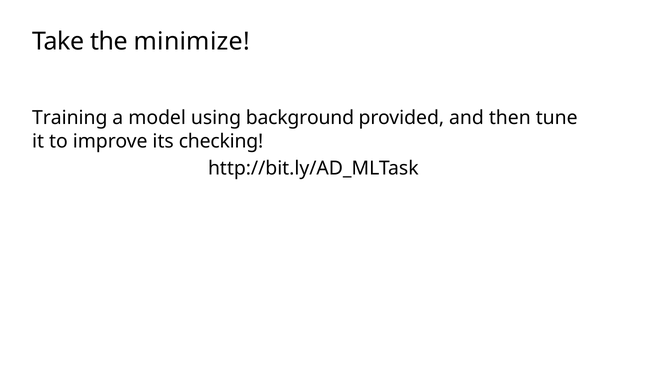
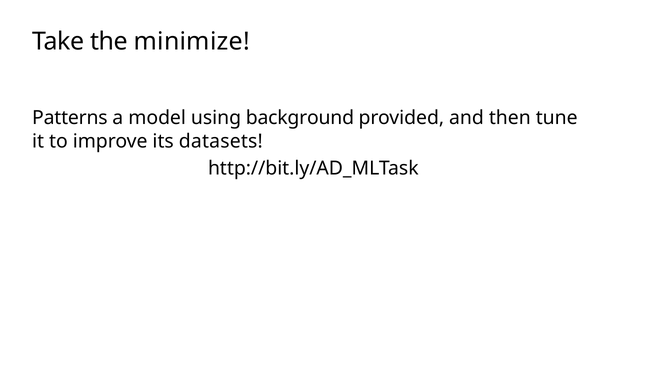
Training: Training -> Patterns
checking: checking -> datasets
